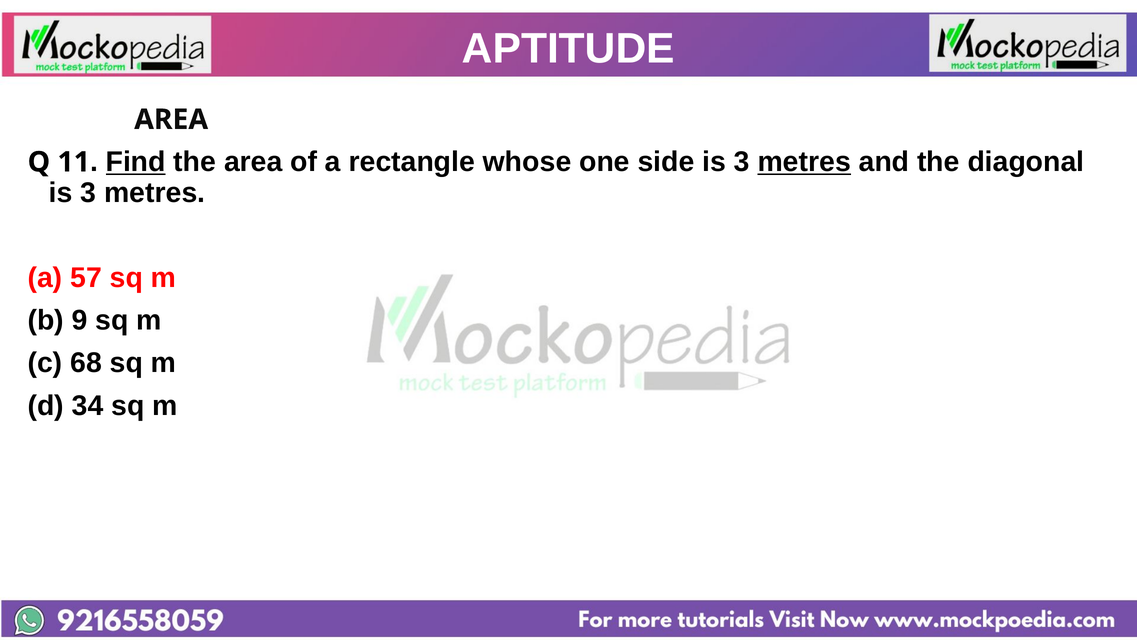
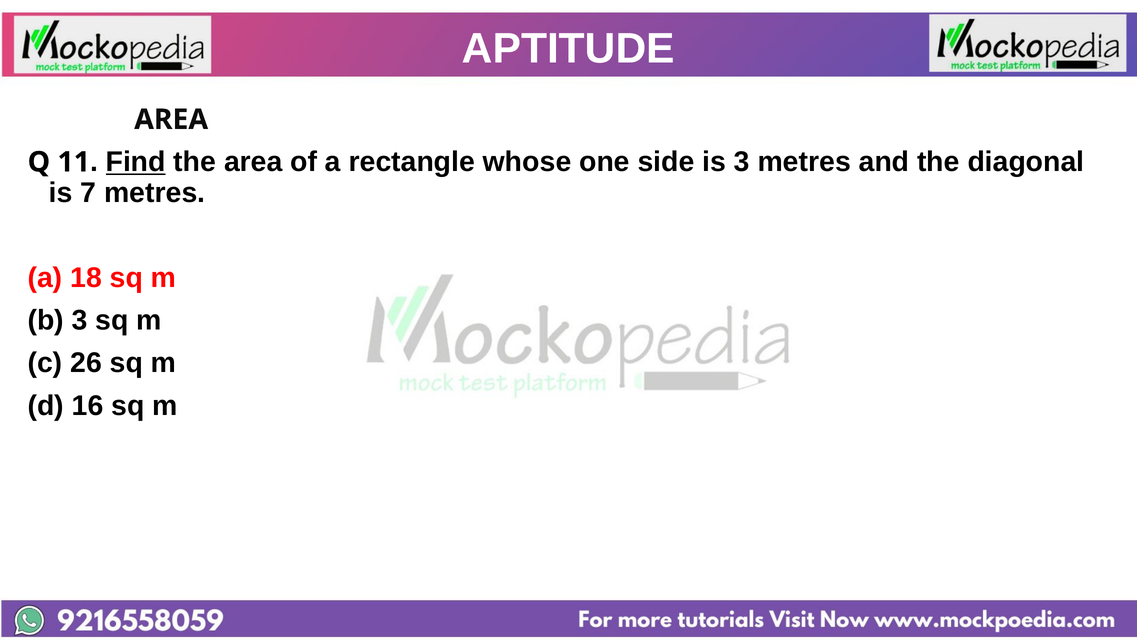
metres at (804, 162) underline: present -> none
3 at (88, 193): 3 -> 7
57: 57 -> 18
b 9: 9 -> 3
68: 68 -> 26
34: 34 -> 16
